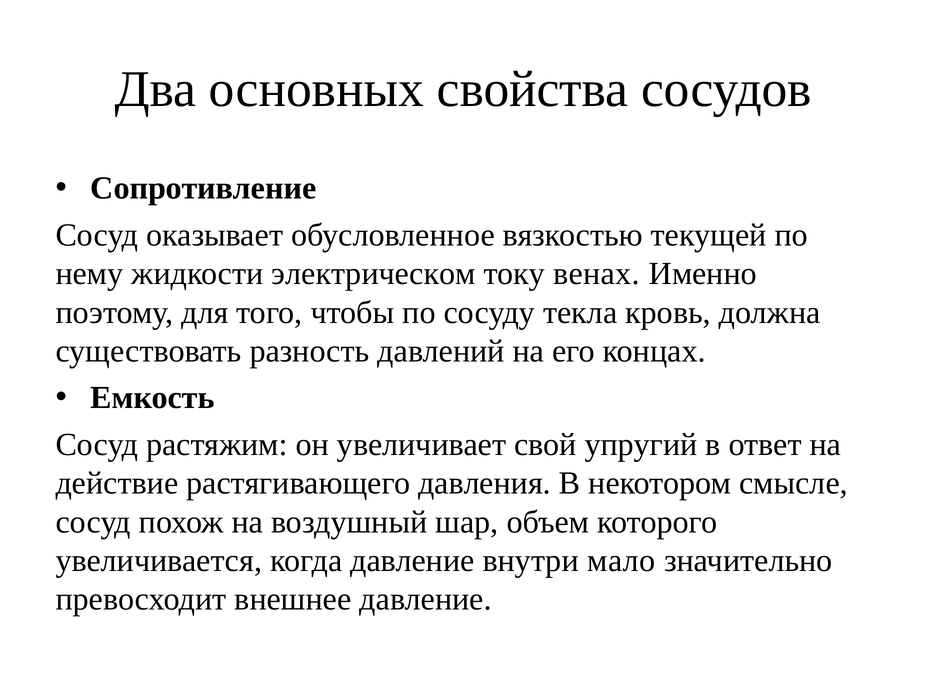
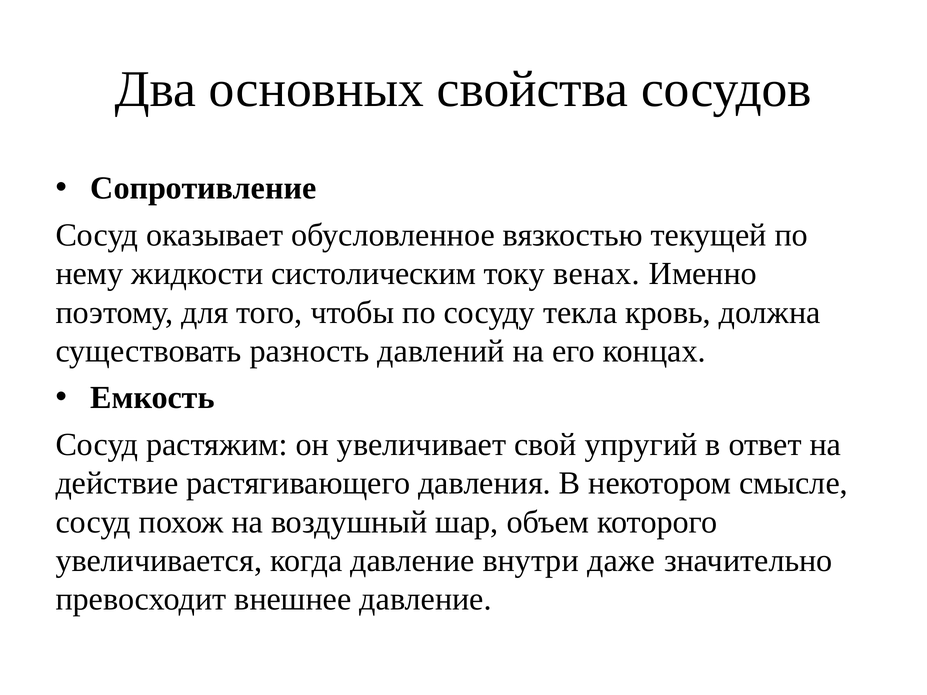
электрическом: электрическом -> систолическим
мало: мало -> даже
